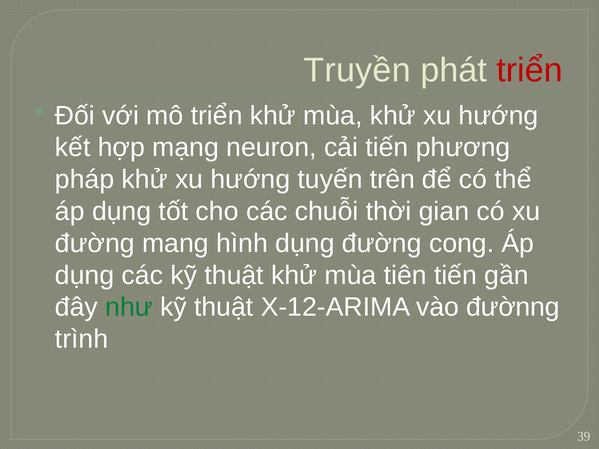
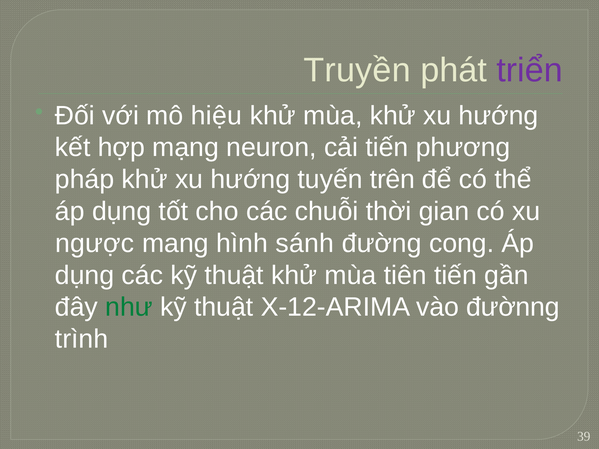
triển at (530, 70) colour: red -> purple
mô triển: triển -> hiệu
đường at (95, 243): đường -> ngược
hình dụng: dụng -> sánh
